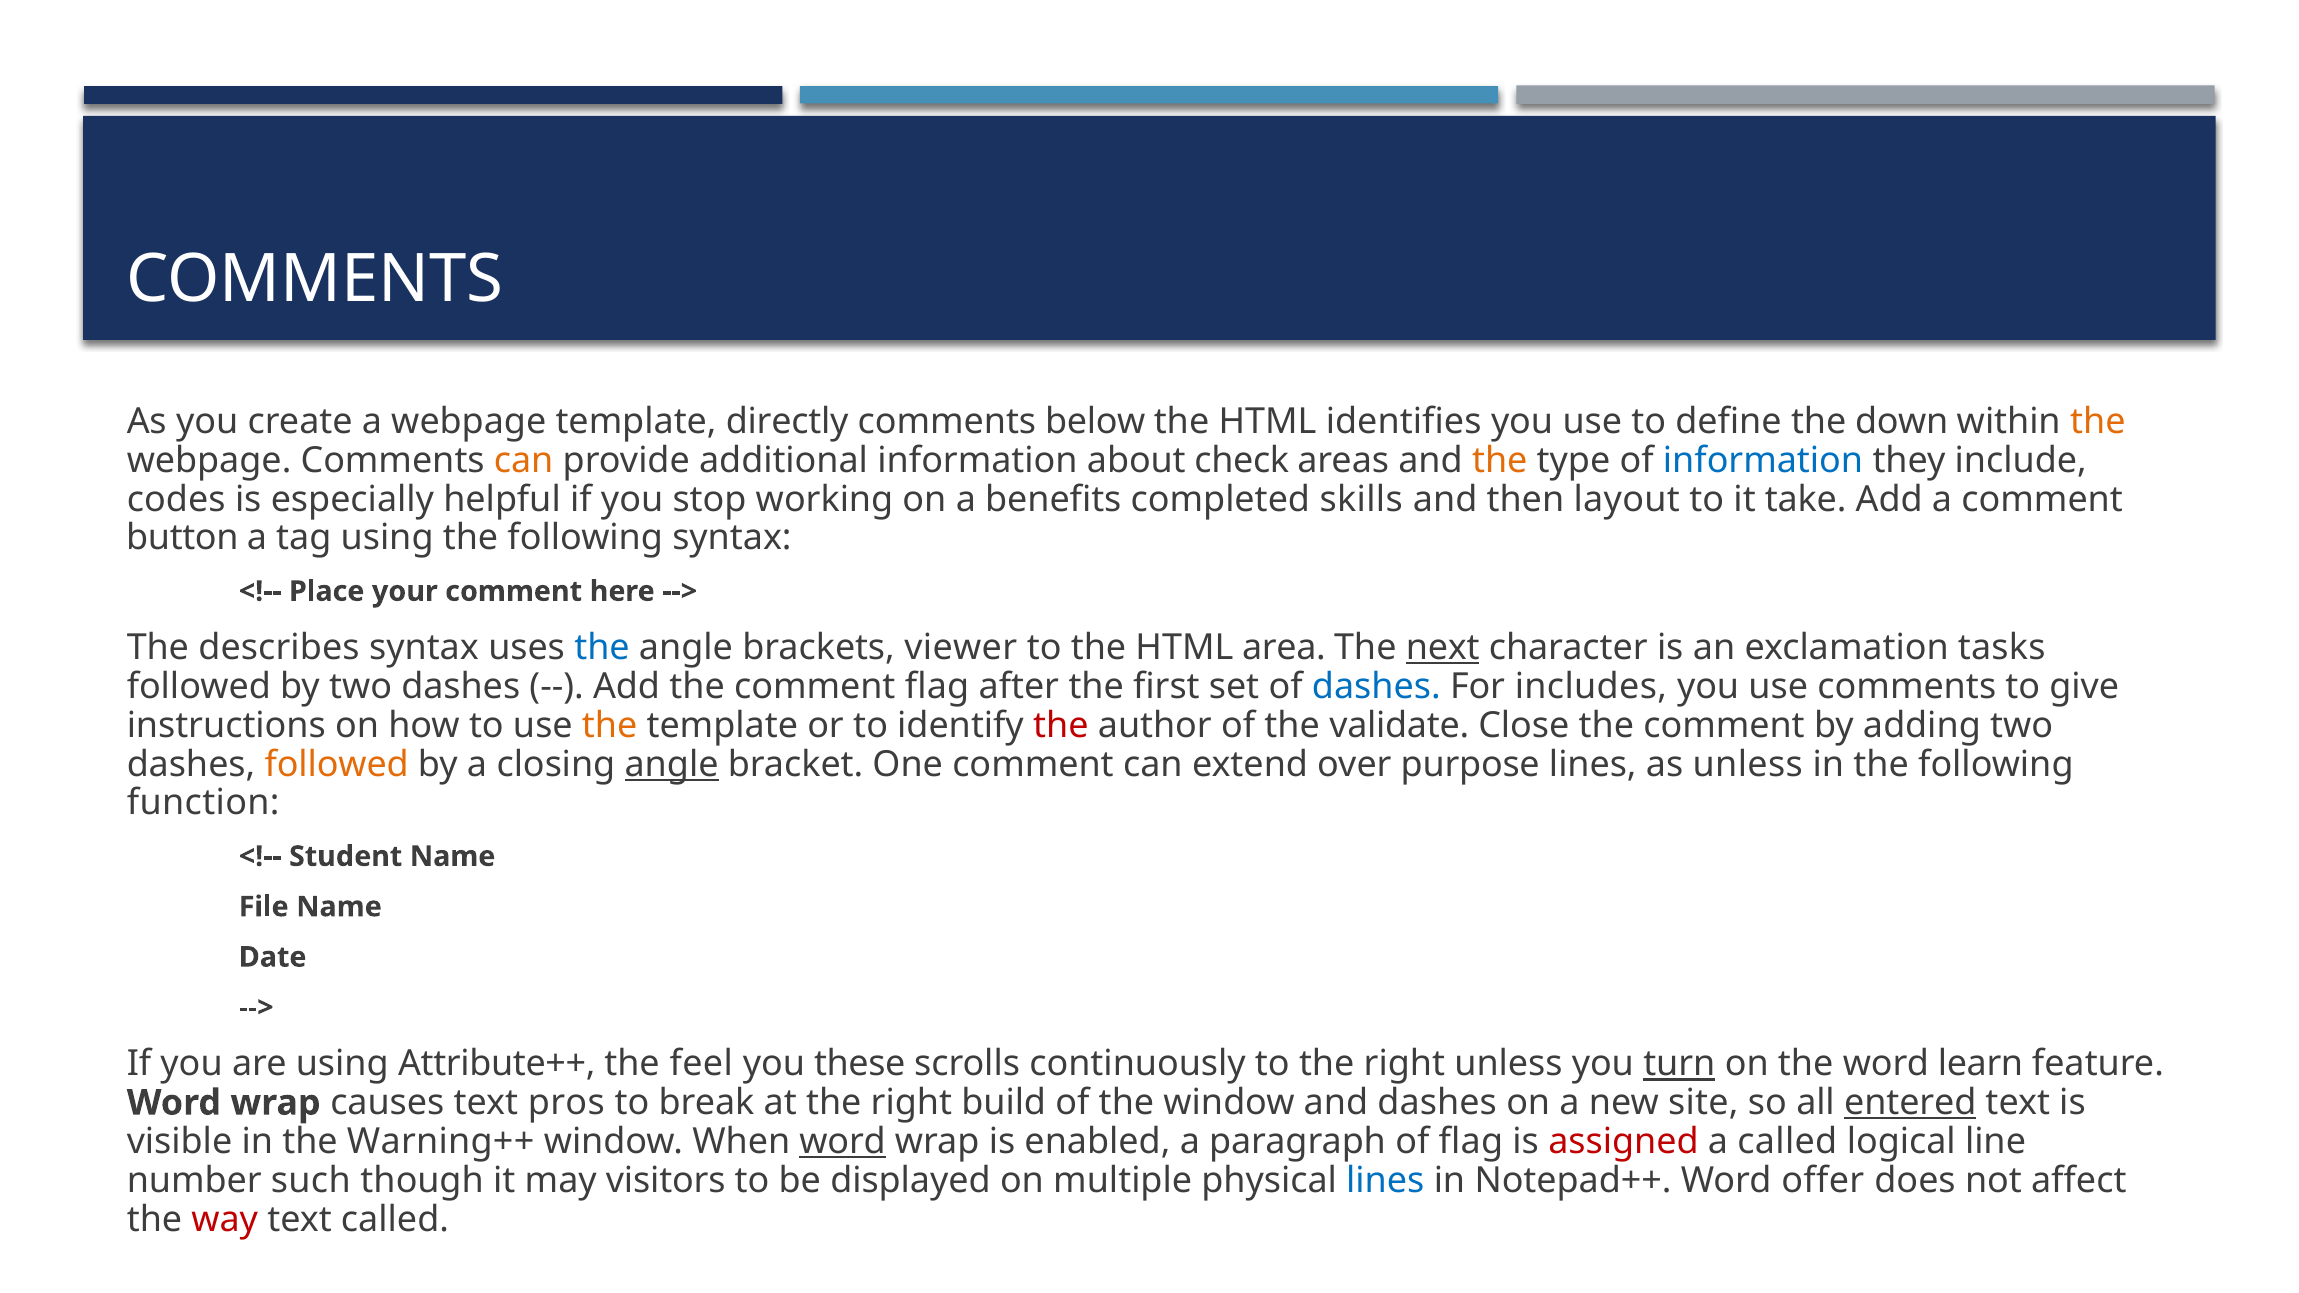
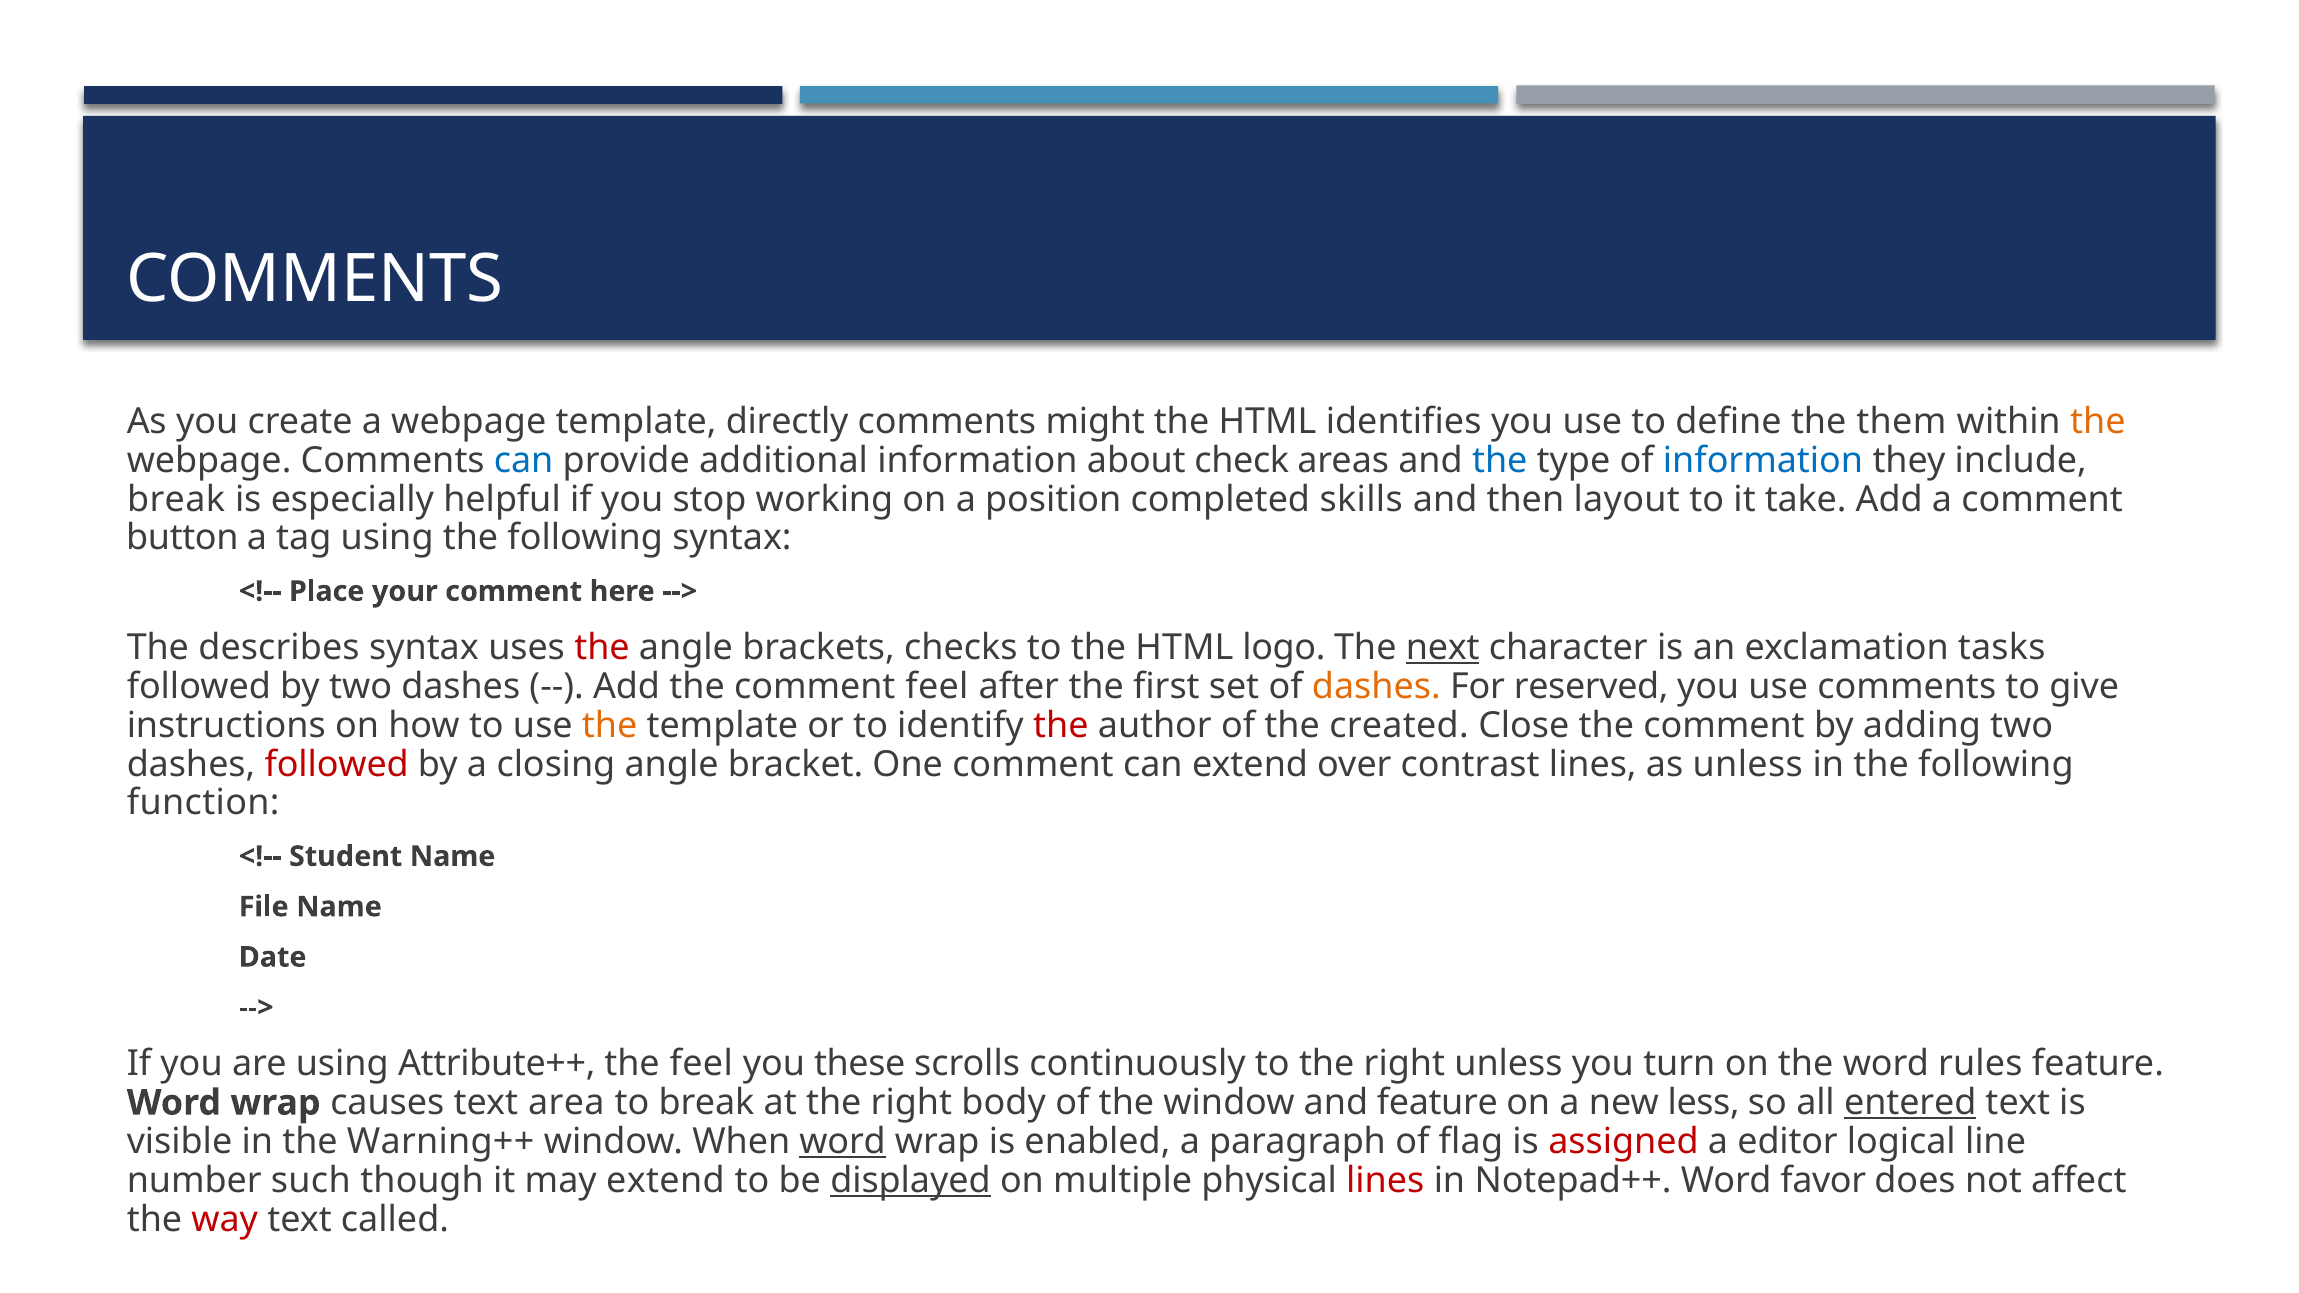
below: below -> might
down: down -> them
can at (524, 460) colour: orange -> blue
the at (1500, 460) colour: orange -> blue
codes at (176, 499): codes -> break
benefits: benefits -> position
the at (602, 648) colour: blue -> red
viewer: viewer -> checks
area: area -> logo
comment flag: flag -> feel
dashes at (1376, 687) colour: blue -> orange
includes: includes -> reserved
validate: validate -> created
followed at (337, 764) colour: orange -> red
angle at (672, 764) underline: present -> none
purpose: purpose -> contrast
turn underline: present -> none
learn: learn -> rules
pros: pros -> area
build: build -> body
and dashes: dashes -> feature
site: site -> less
a called: called -> editor
may visitors: visitors -> extend
displayed underline: none -> present
lines at (1385, 1181) colour: blue -> red
offer: offer -> favor
